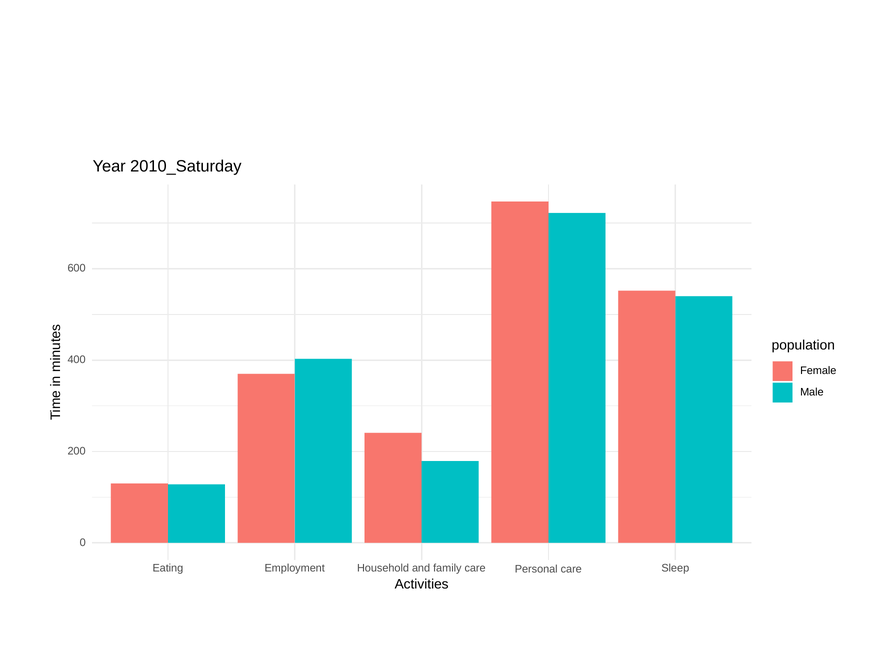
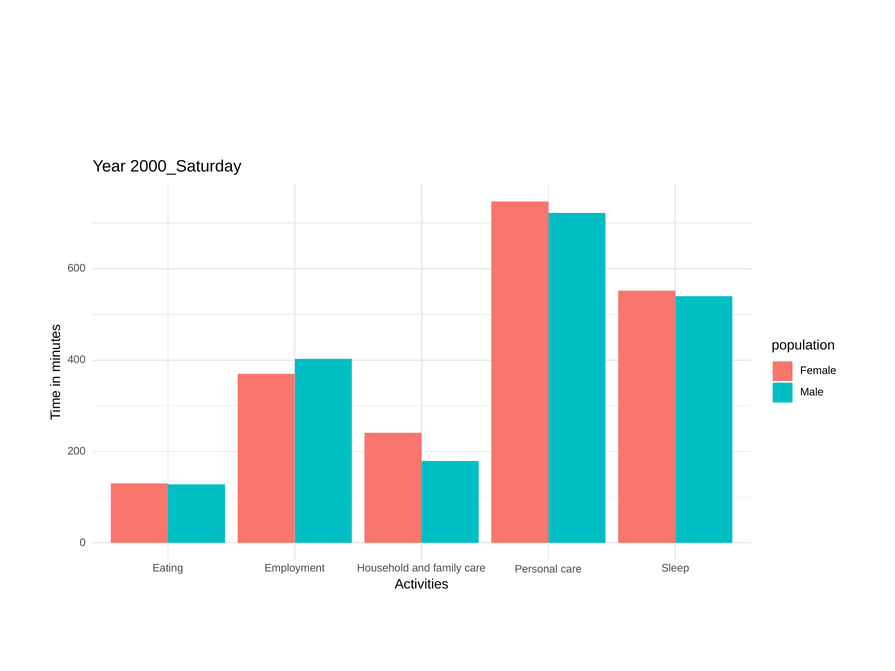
2010_Saturday: 2010_Saturday -> 2000_Saturday
